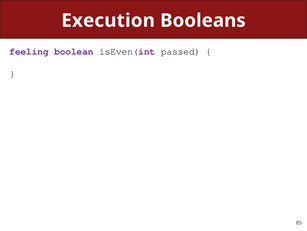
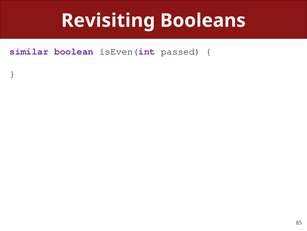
Execution: Execution -> Revisiting
feeling: feeling -> similar
